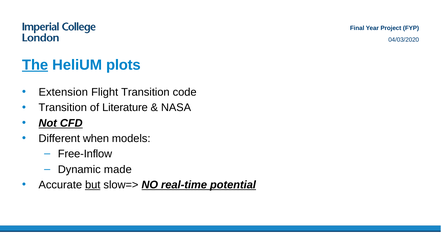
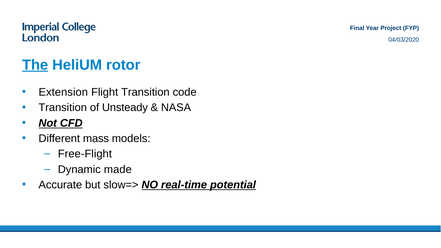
plots: plots -> rotor
Literature: Literature -> Unsteady
when: when -> mass
Free-Inflow: Free-Inflow -> Free-Flight
but underline: present -> none
